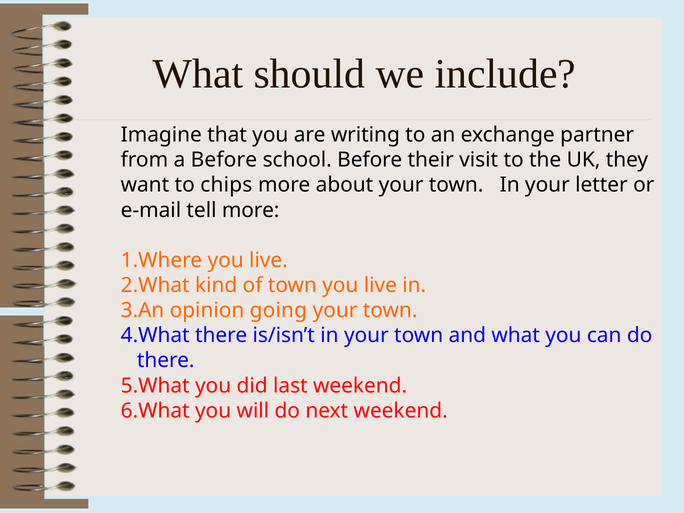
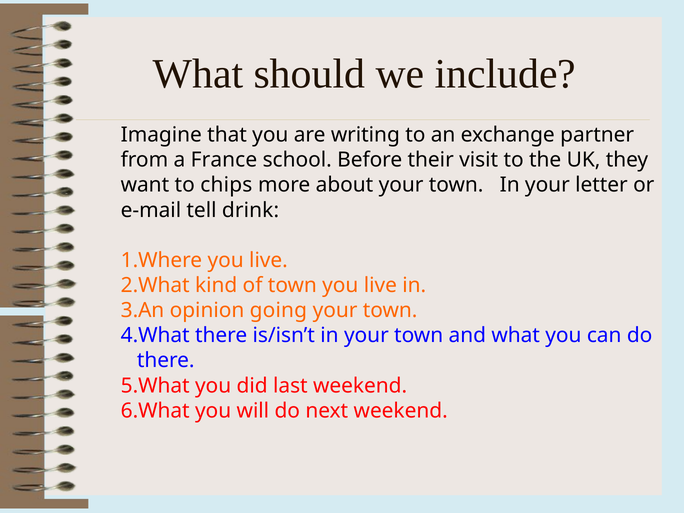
a Before: Before -> France
tell more: more -> drink
